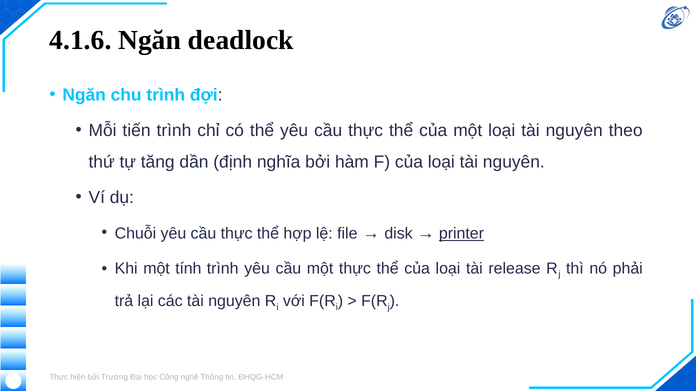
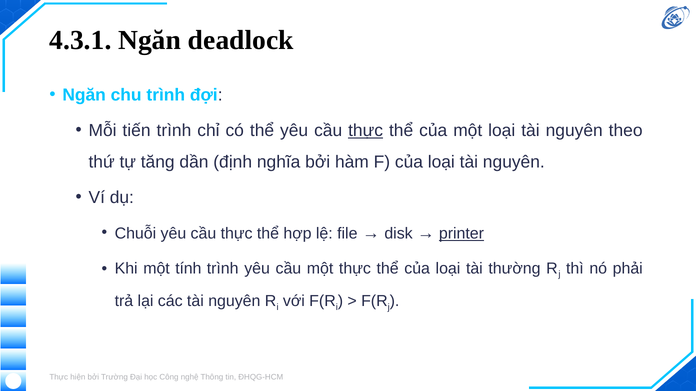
4.1.6: 4.1.6 -> 4.3.1
thực at (366, 131) underline: none -> present
release: release -> thường
